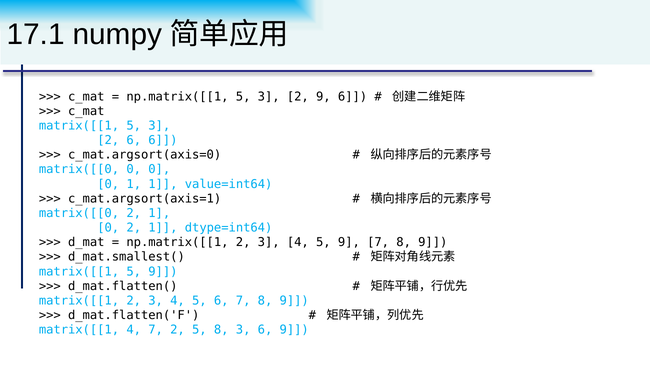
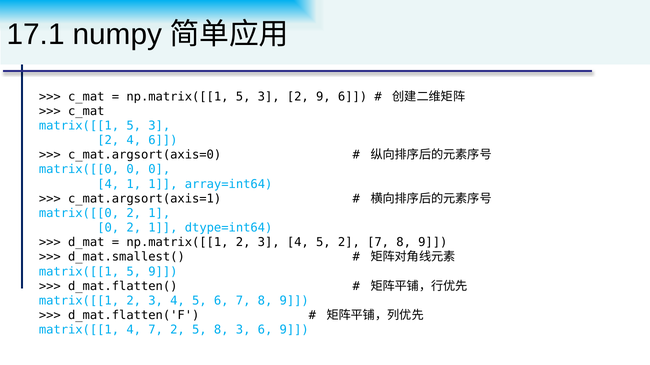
2 6: 6 -> 4
0 at (108, 184): 0 -> 4
value=int64: value=int64 -> array=int64
4 5 9: 9 -> 2
